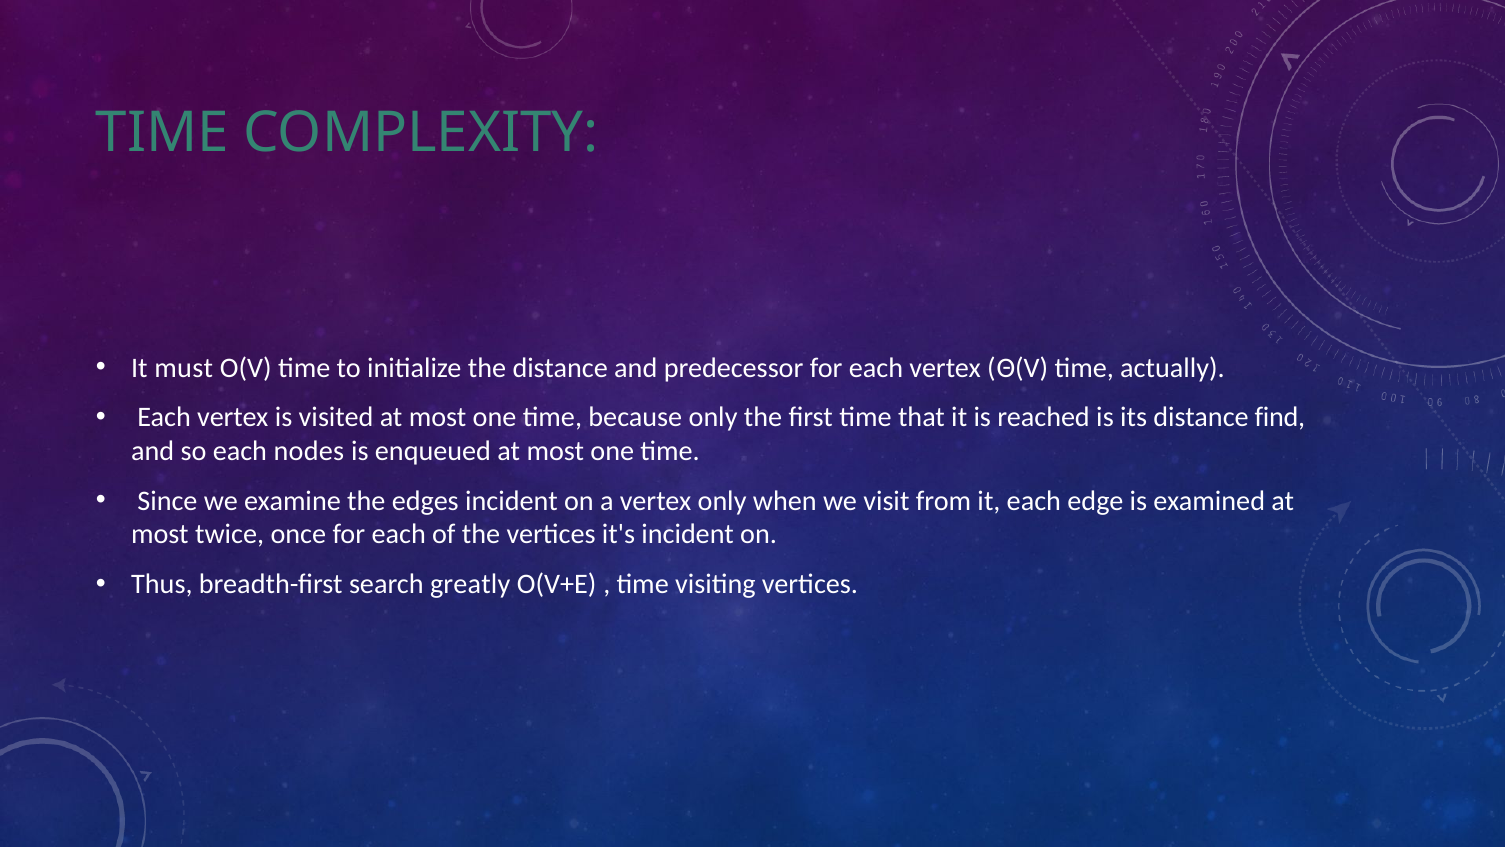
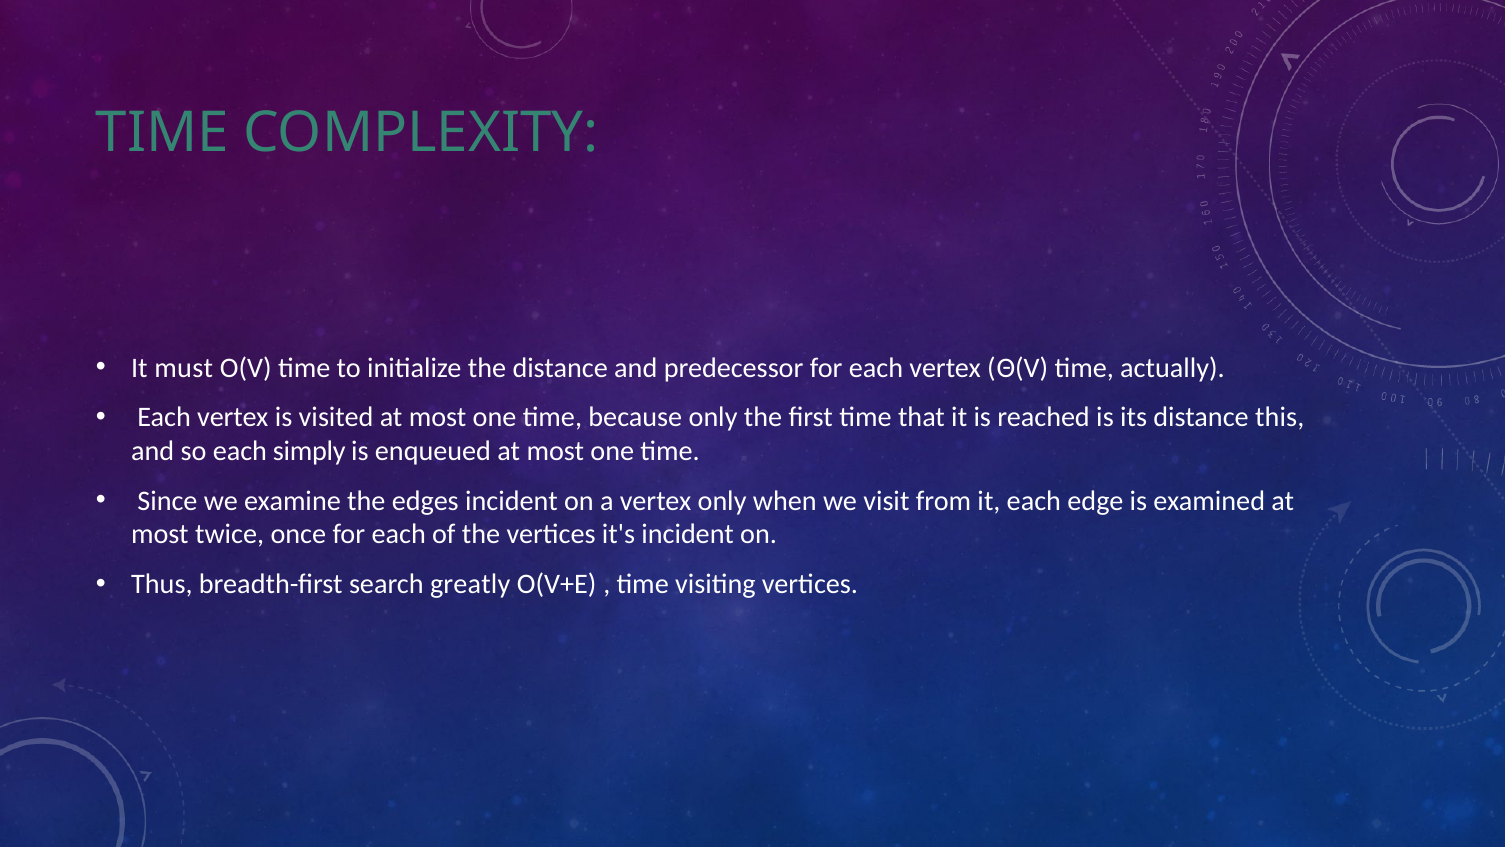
find: find -> this
nodes: nodes -> simply
